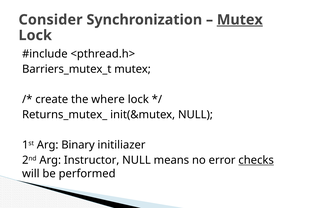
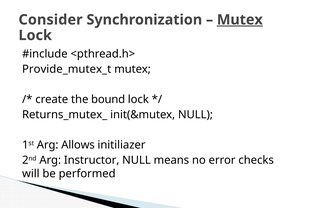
Barriers_mutex_t: Barriers_mutex_t -> Provide_mutex_t
where: where -> bound
Binary: Binary -> Allows
checks underline: present -> none
